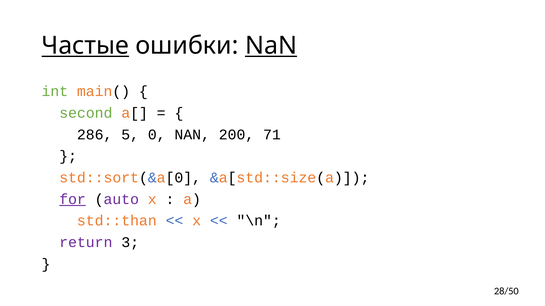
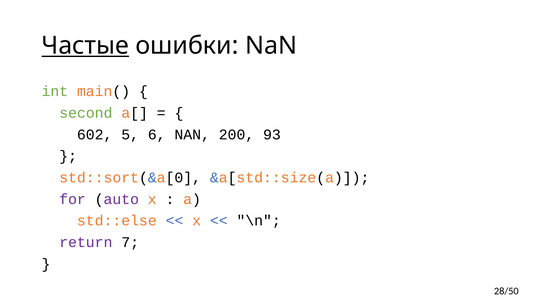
NaN at (271, 46) underline: present -> none
286: 286 -> 602
0: 0 -> 6
71: 71 -> 93
for underline: present -> none
std::than: std::than -> std::else
3: 3 -> 7
